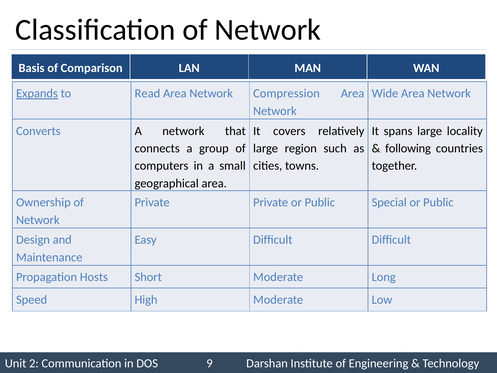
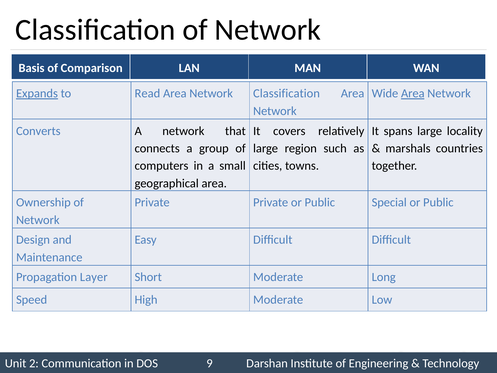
Network Compression: Compression -> Classification
Area at (413, 93) underline: none -> present
following: following -> marshals
Hosts: Hosts -> Layer
